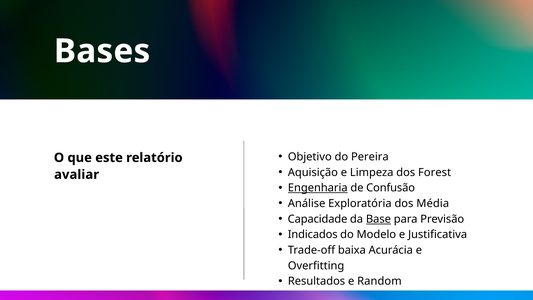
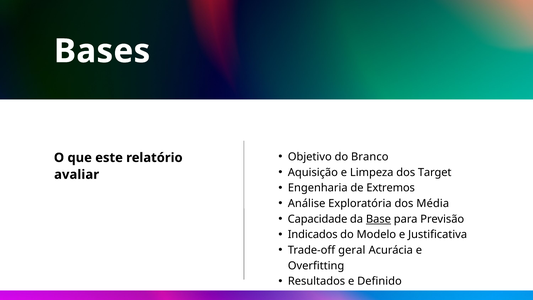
Pereira: Pereira -> Branco
Forest: Forest -> Target
Engenharia underline: present -> none
Confusão: Confusão -> Extremos
baixa: baixa -> geral
Random: Random -> Definido
